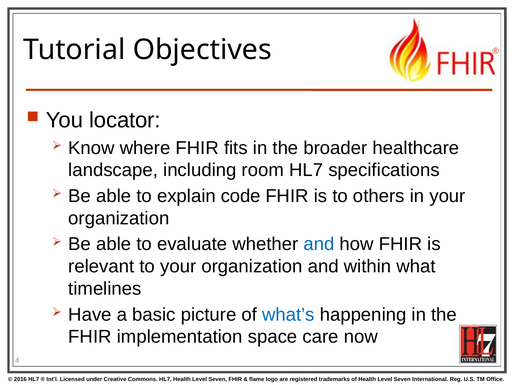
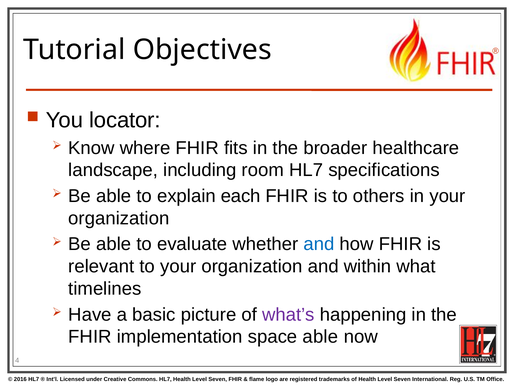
code: code -> each
what’s colour: blue -> purple
space care: care -> able
